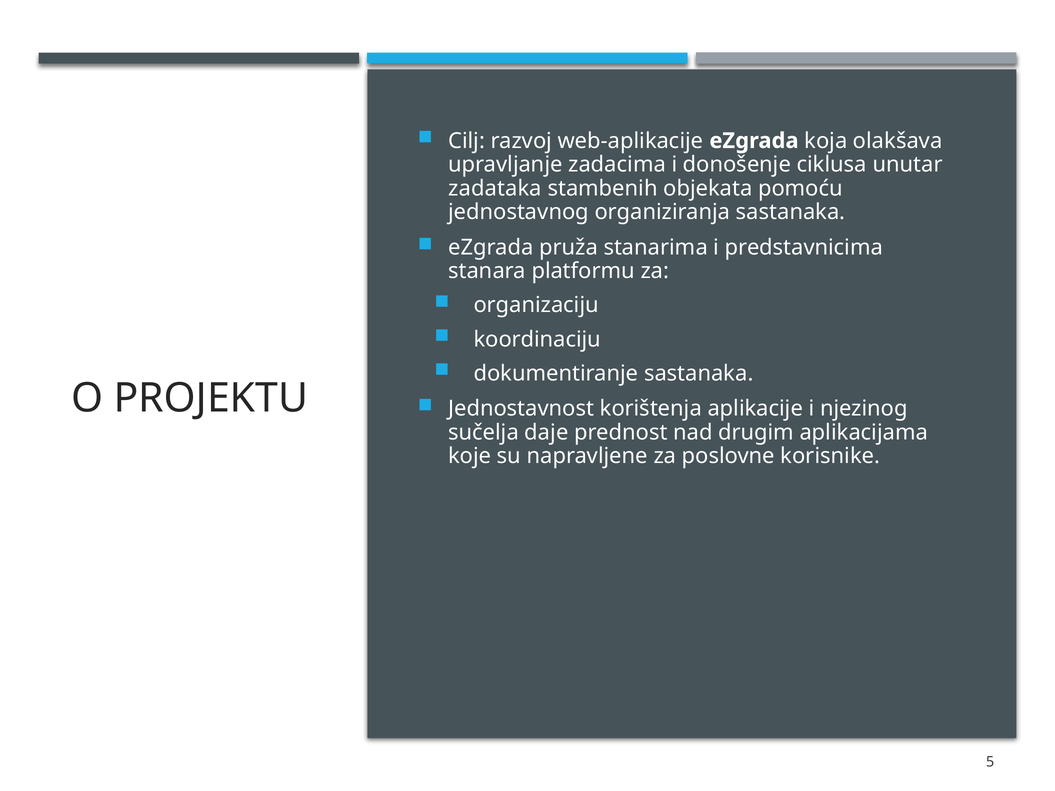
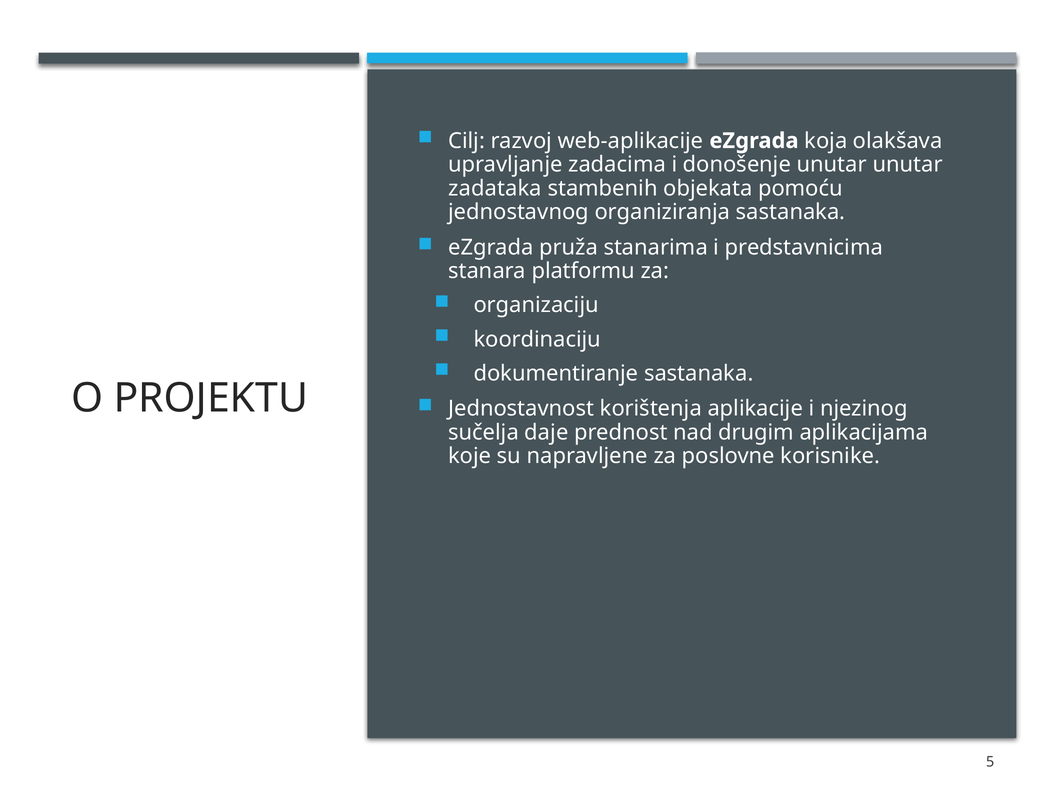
donošenje ciklusa: ciklusa -> unutar
